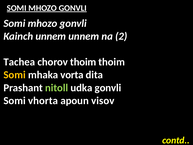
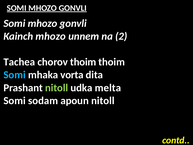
Kainch unnem: unnem -> mhozo
Somi at (15, 75) colour: yellow -> light blue
udka gonvli: gonvli -> melta
vhorta: vhorta -> sodam
apoun visov: visov -> nitoll
